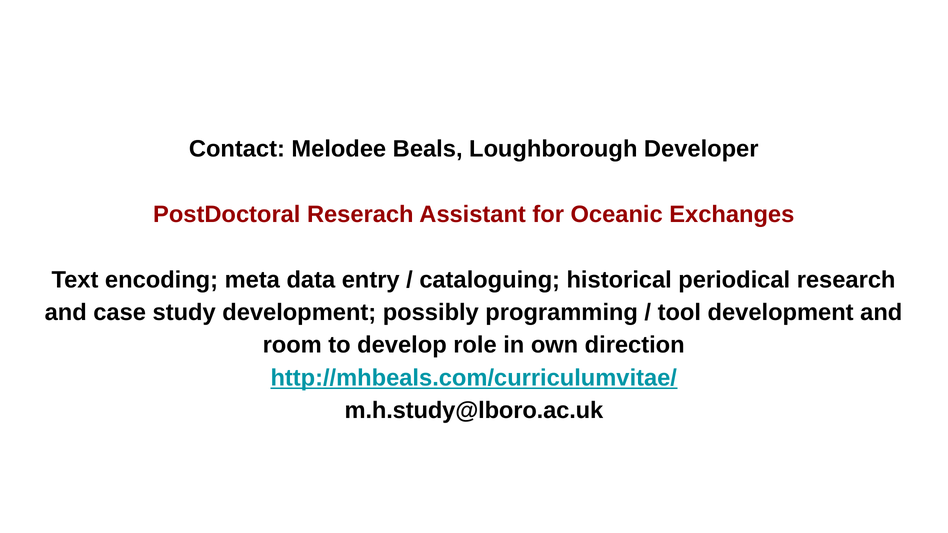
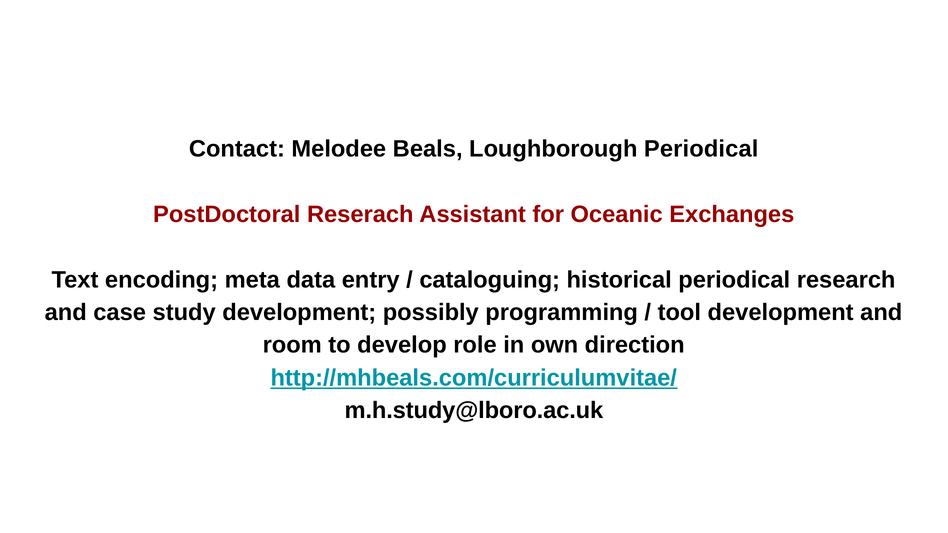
Loughborough Developer: Developer -> Periodical
